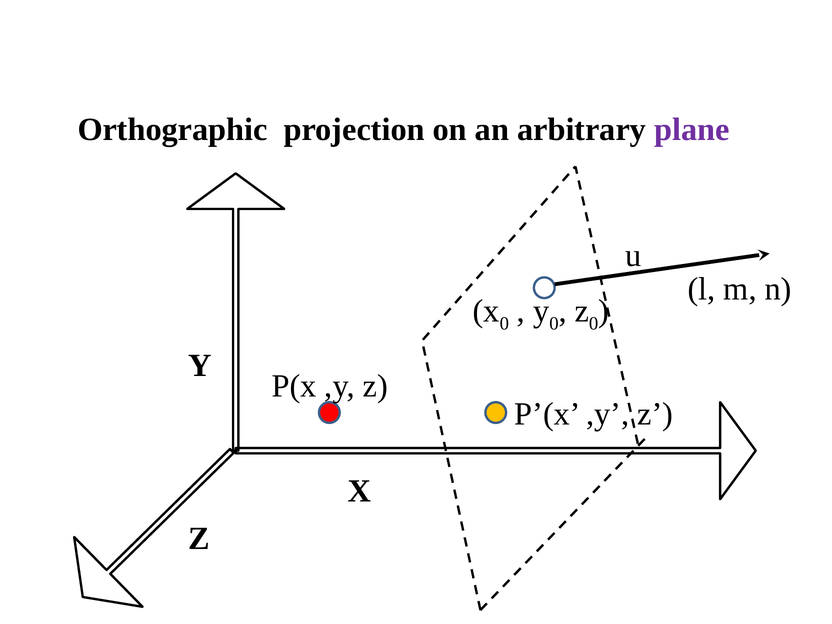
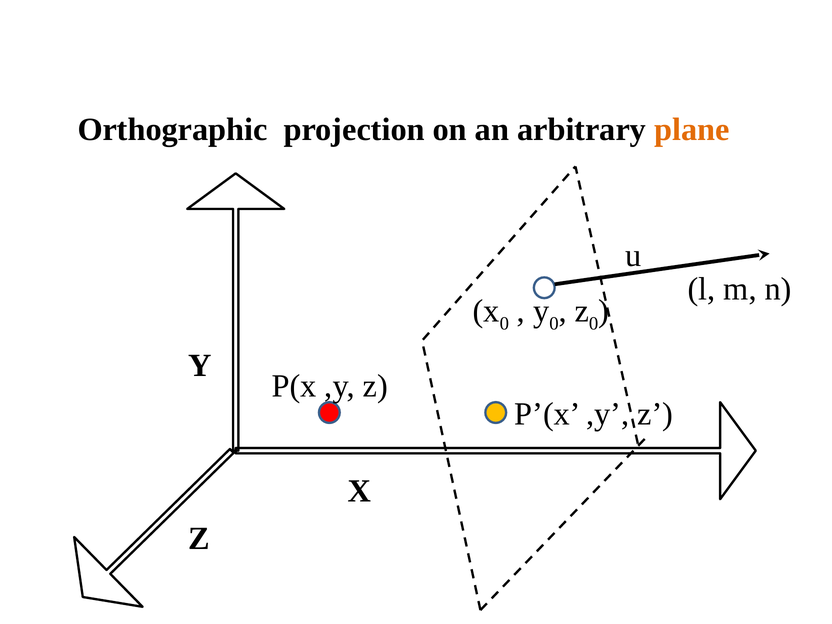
plane colour: purple -> orange
